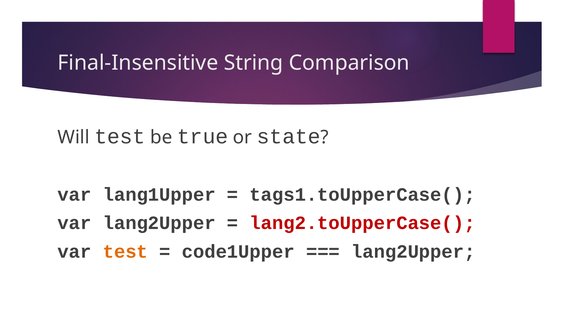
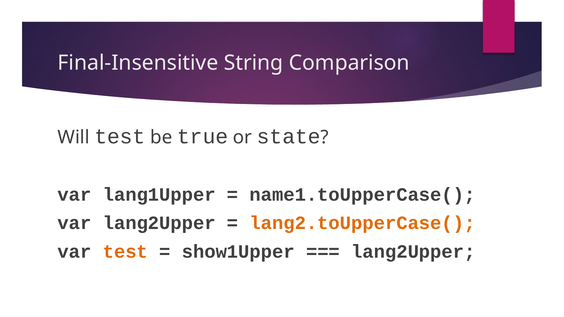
tags1.toUpperCase(: tags1.toUpperCase( -> name1.toUpperCase(
lang2.toUpperCase( colour: red -> orange
code1Upper: code1Upper -> show1Upper
